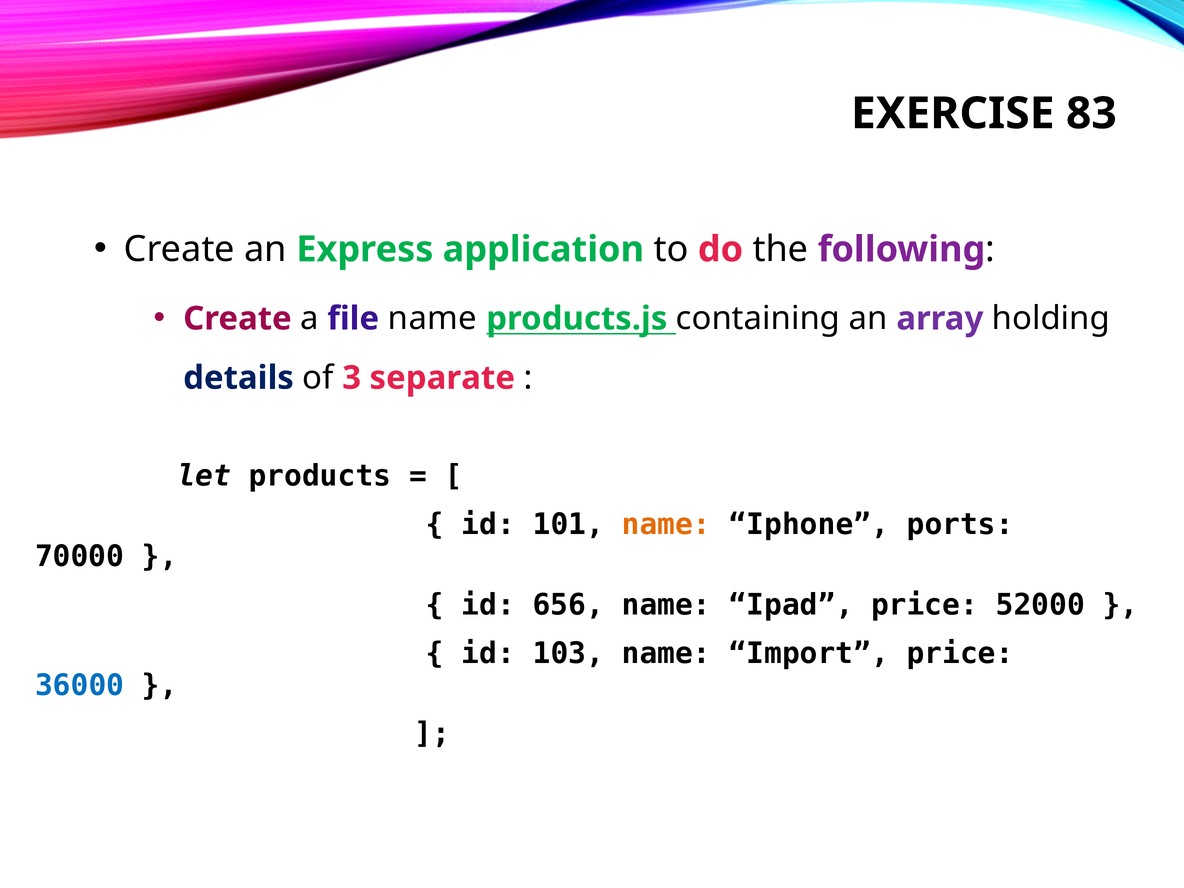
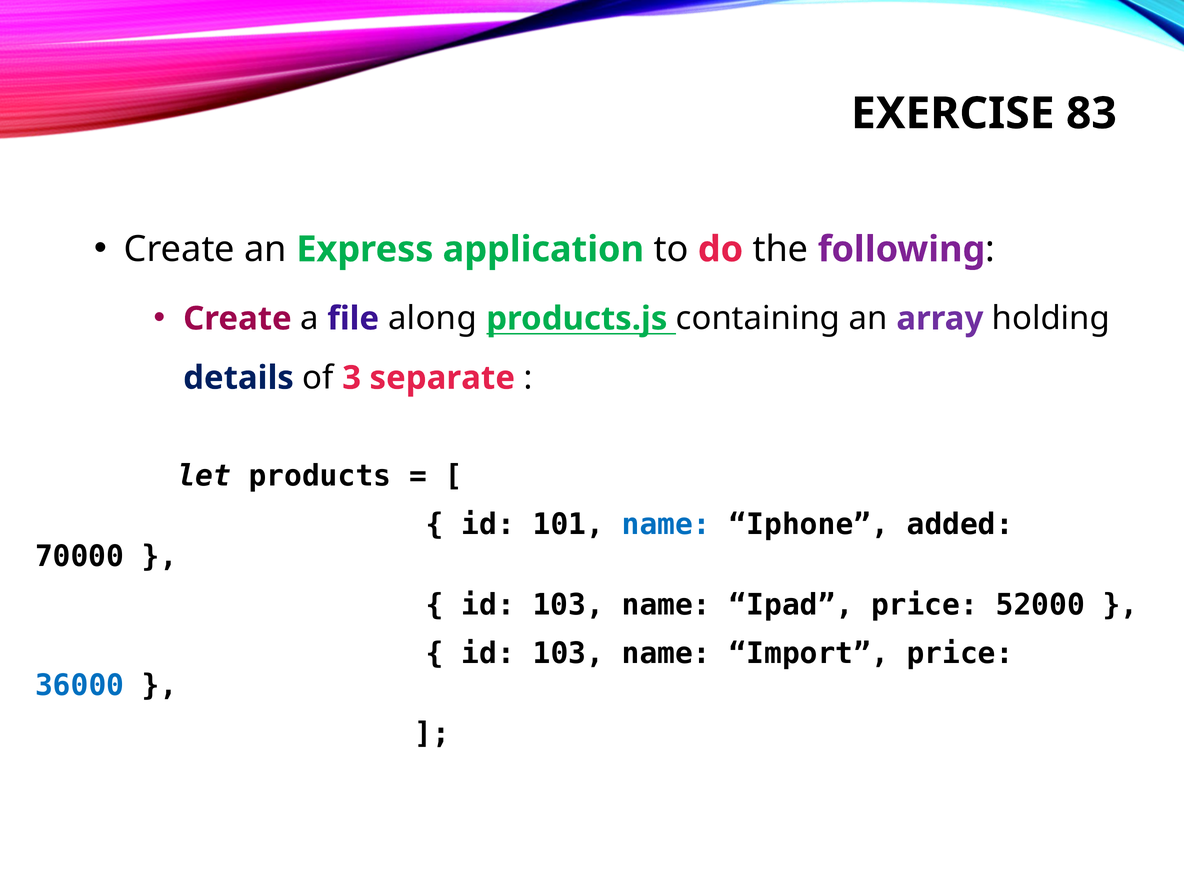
file name: name -> along
name at (666, 524) colour: orange -> blue
ports: ports -> added
656 at (568, 605): 656 -> 103
